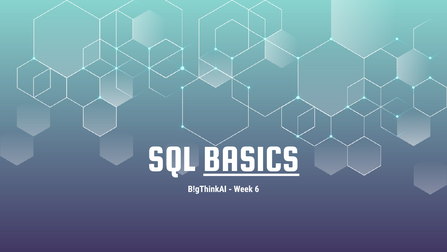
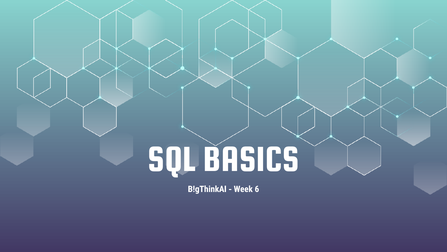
BASICS underline: present -> none
